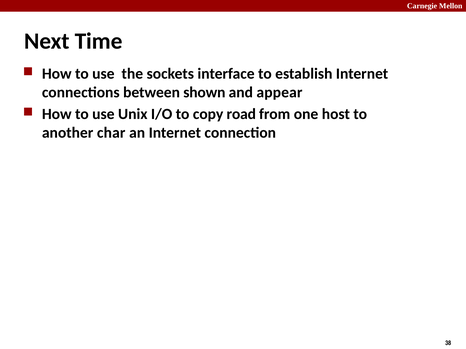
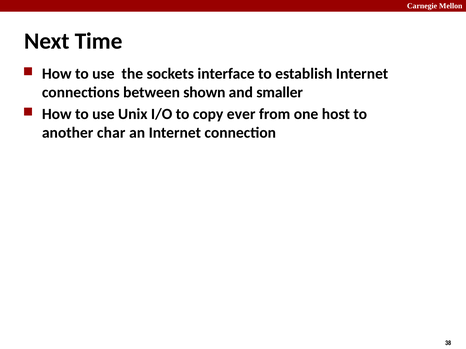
appear: appear -> smaller
road: road -> ever
